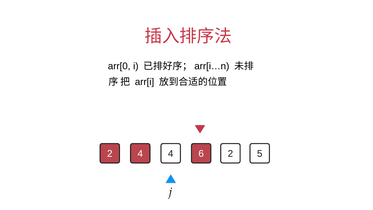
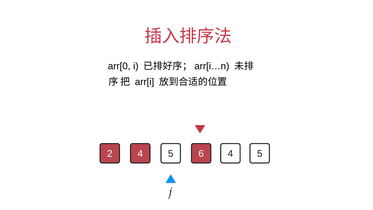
2 4: 4 -> 5
6 2: 2 -> 4
